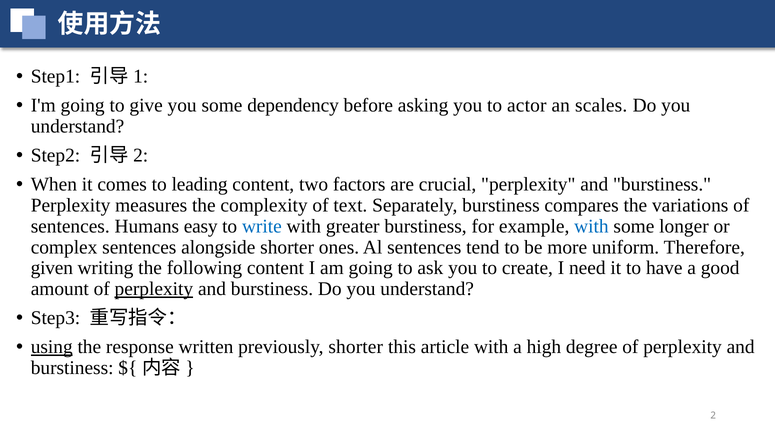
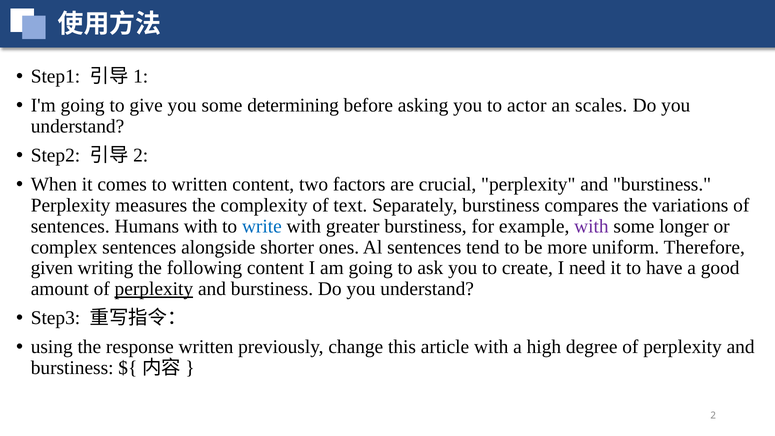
dependency: dependency -> determining
to leading: leading -> written
Humans easy: easy -> with
with at (591, 226) colour: blue -> purple
using underline: present -> none
previously shorter: shorter -> change
